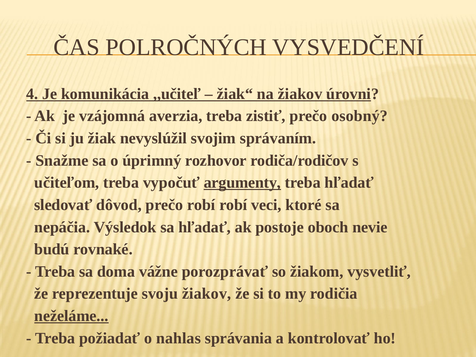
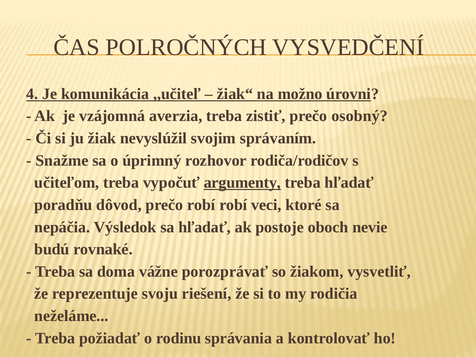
na žiakov: žiakov -> možno
sledovať: sledovať -> poradňu
svoju žiakov: žiakov -> riešení
neželáme underline: present -> none
nahlas: nahlas -> rodinu
